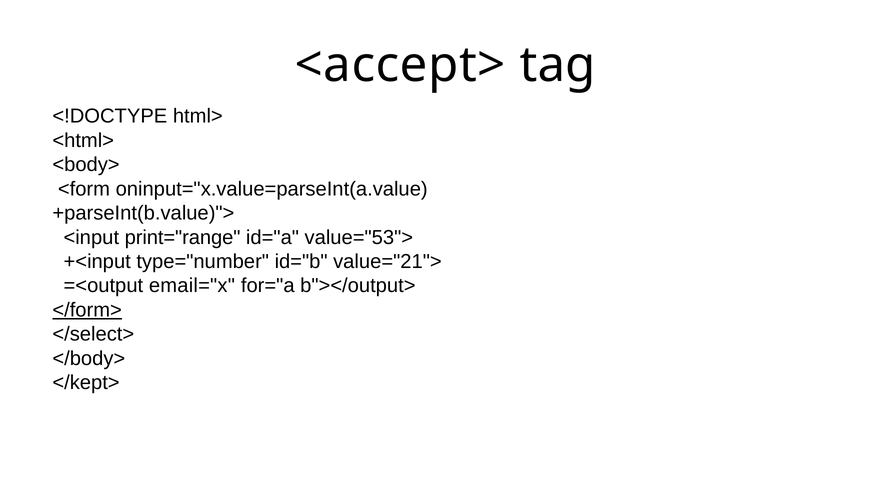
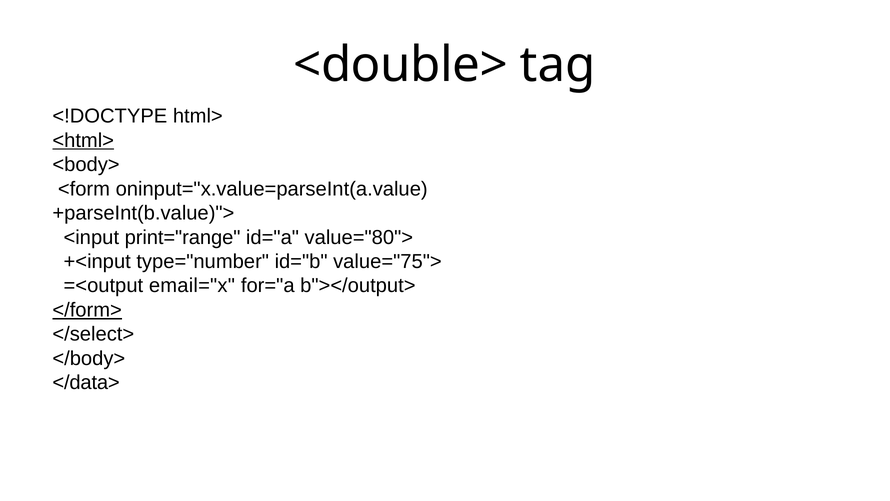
<accept>: <accept> -> <double>
<html> underline: none -> present
value="53">: value="53"> -> value="80">
value="21">: value="21"> -> value="75">
</kept>: </kept> -> </data>
